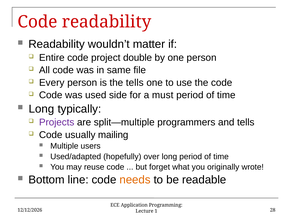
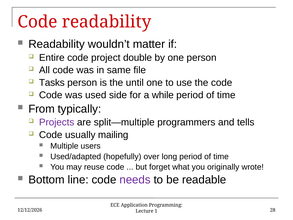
Every: Every -> Tasks
the tells: tells -> until
must: must -> while
Long at (41, 109): Long -> From
needs colour: orange -> purple
